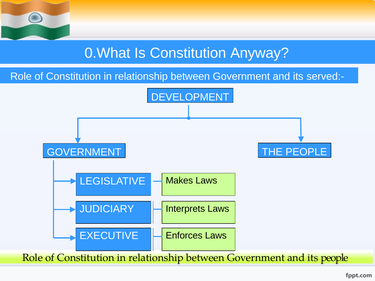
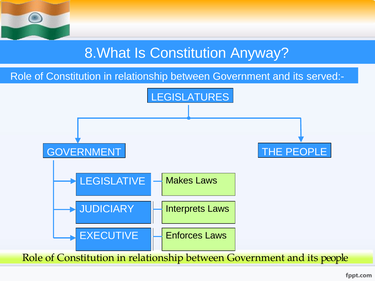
0.What: 0.What -> 8.What
DEVELOPMENT: DEVELOPMENT -> LEGISLATURES
